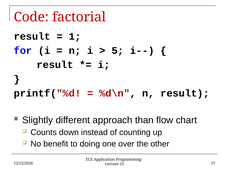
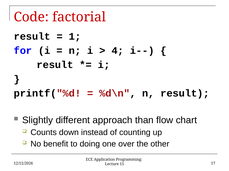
5: 5 -> 4
